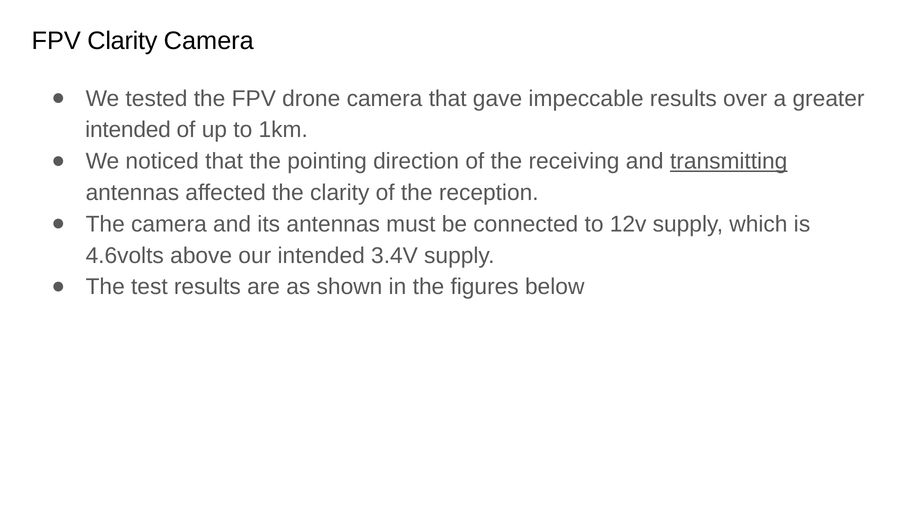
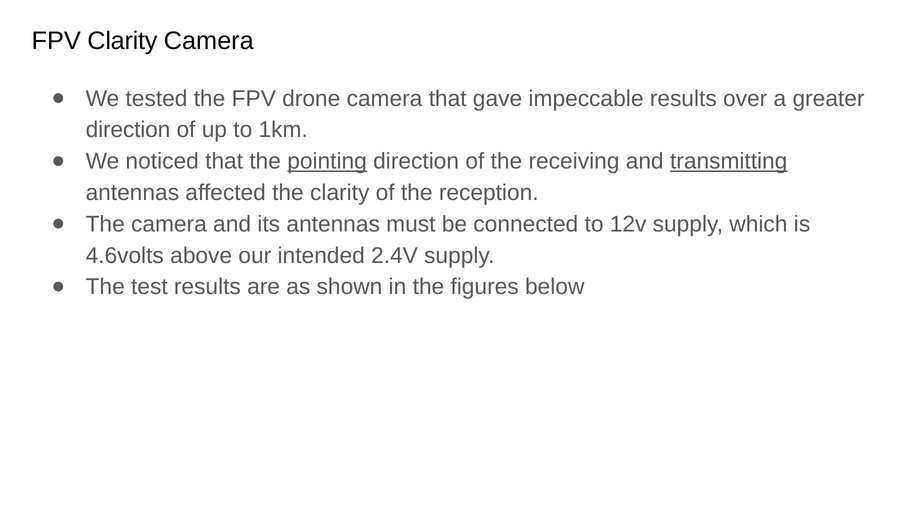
intended at (128, 130): intended -> direction
pointing underline: none -> present
3.4V: 3.4V -> 2.4V
